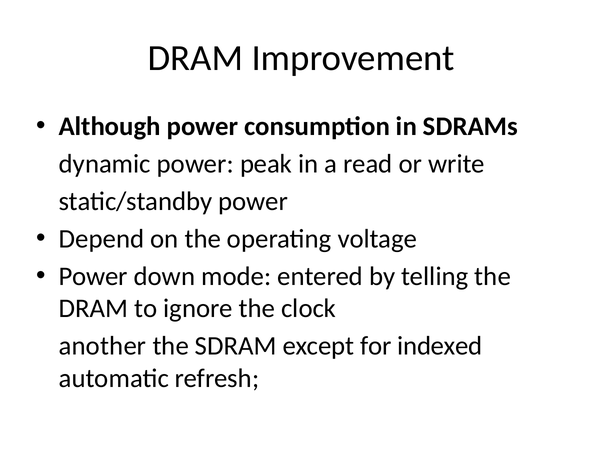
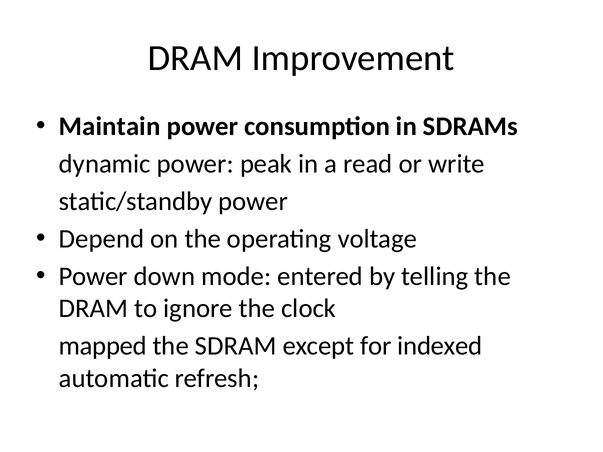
Although: Although -> Maintain
another: another -> mapped
